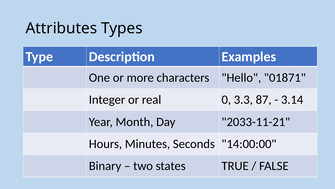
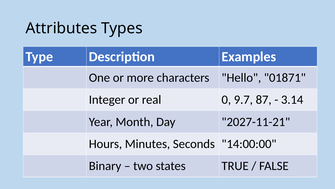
3.3: 3.3 -> 9.7
2033-11-21: 2033-11-21 -> 2027-11-21
